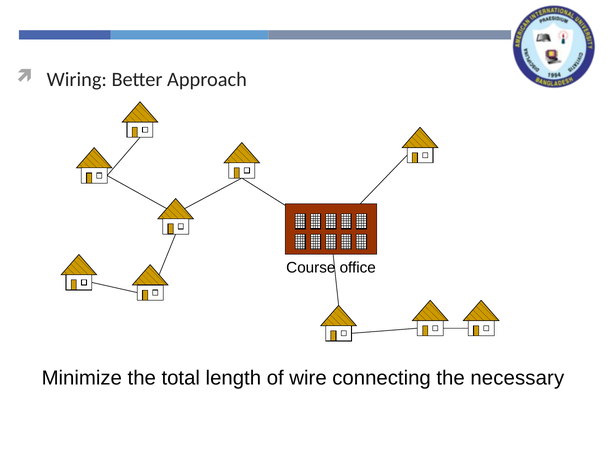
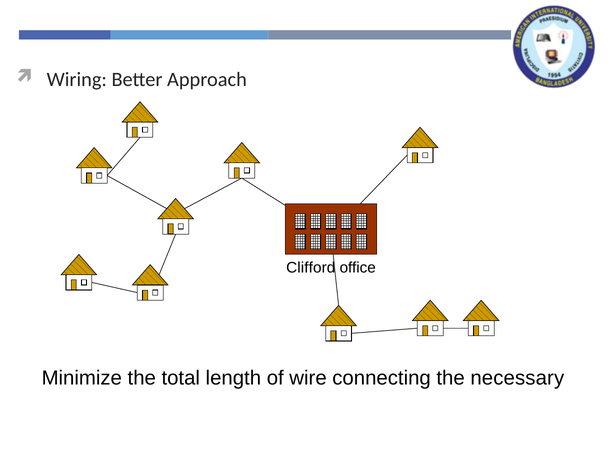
Course: Course -> Clifford
